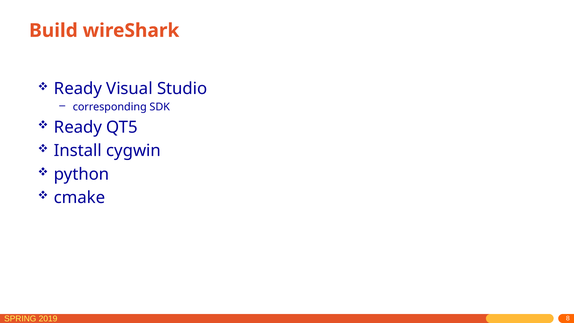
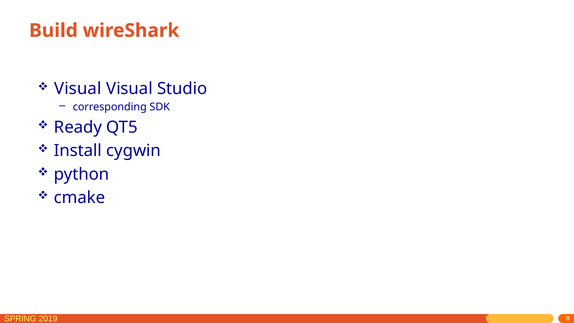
Ready at (78, 89): Ready -> Visual
